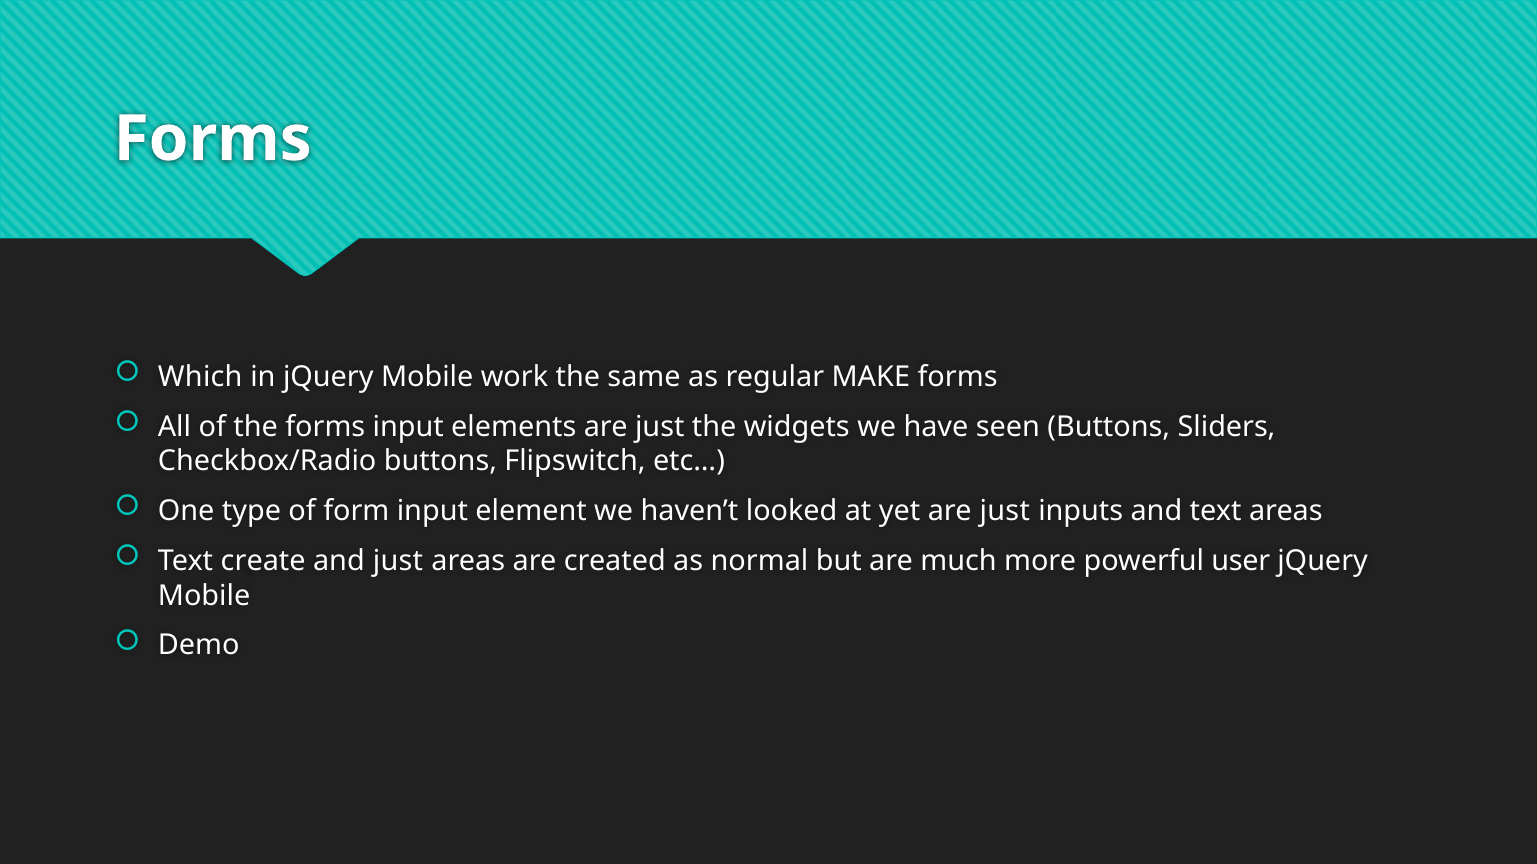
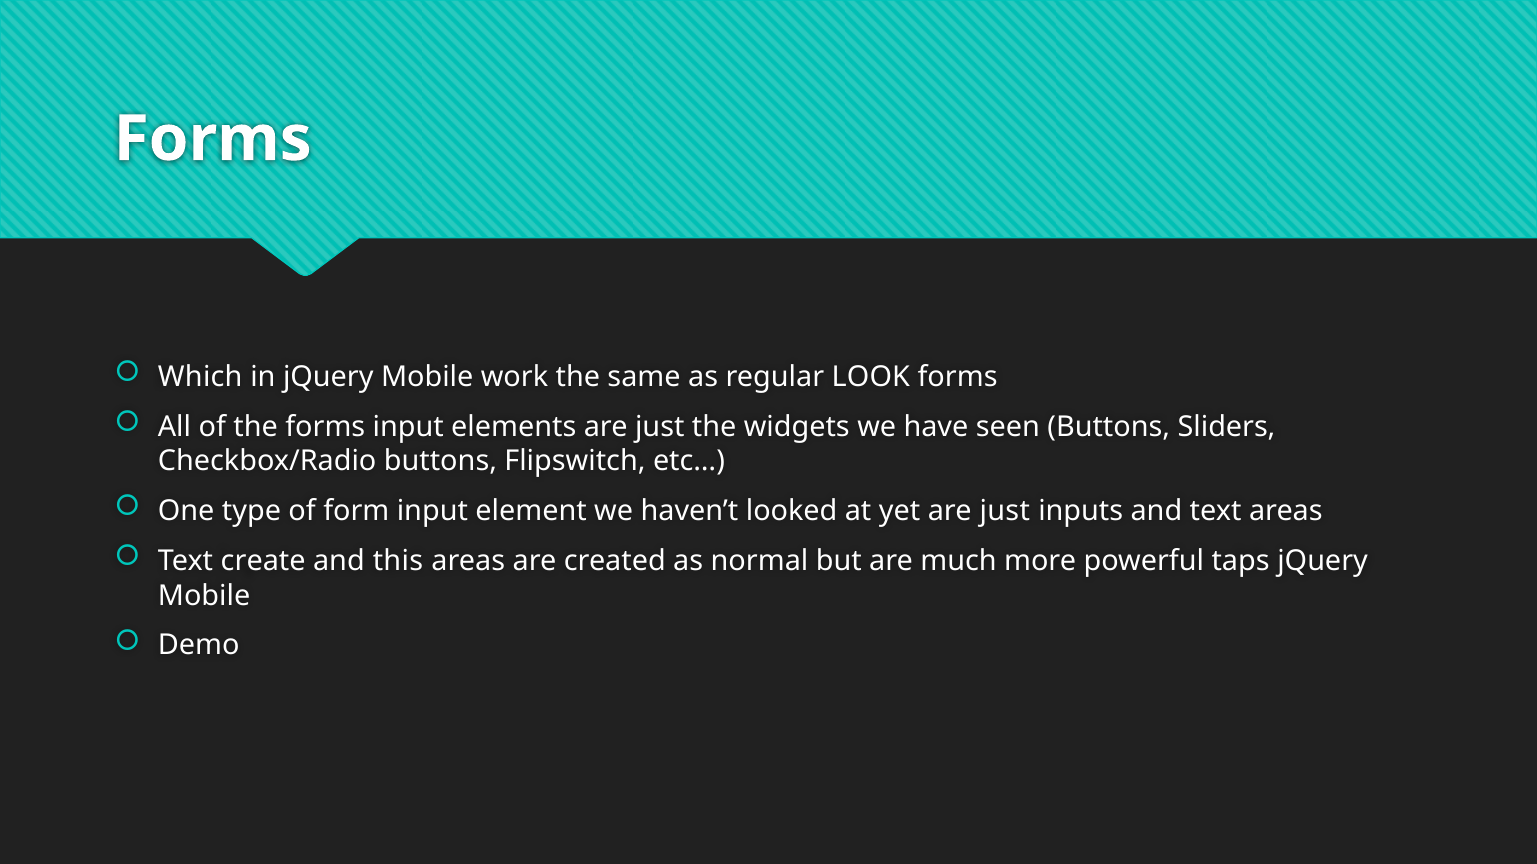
MAKE: MAKE -> LOOK
and just: just -> this
user: user -> taps
